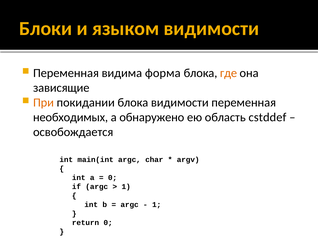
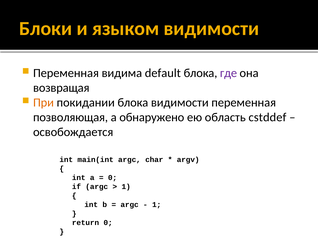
форма: форма -> default
где colour: orange -> purple
зависящие: зависящие -> возвращая
необходимых: необходимых -> позволяющая
